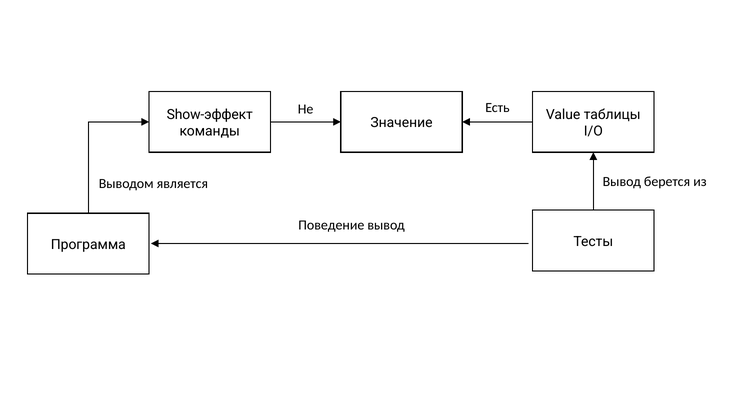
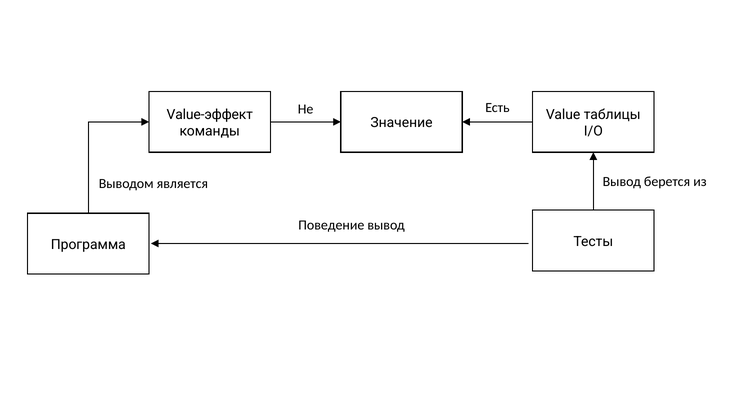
Show-эффект: Show-эффект -> Value-эффект
